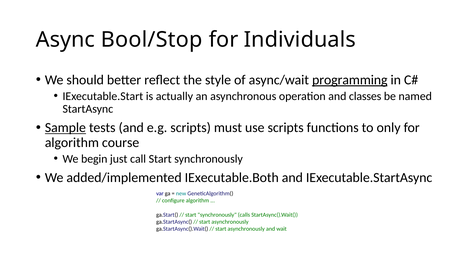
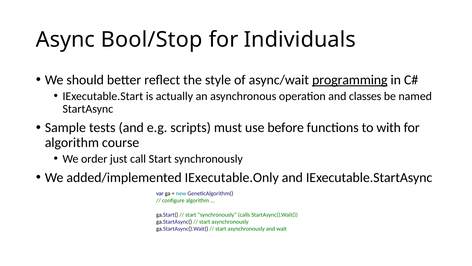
Sample underline: present -> none
use scripts: scripts -> before
only: only -> with
begin: begin -> order
IExecutable.Both: IExecutable.Both -> IExecutable.Only
